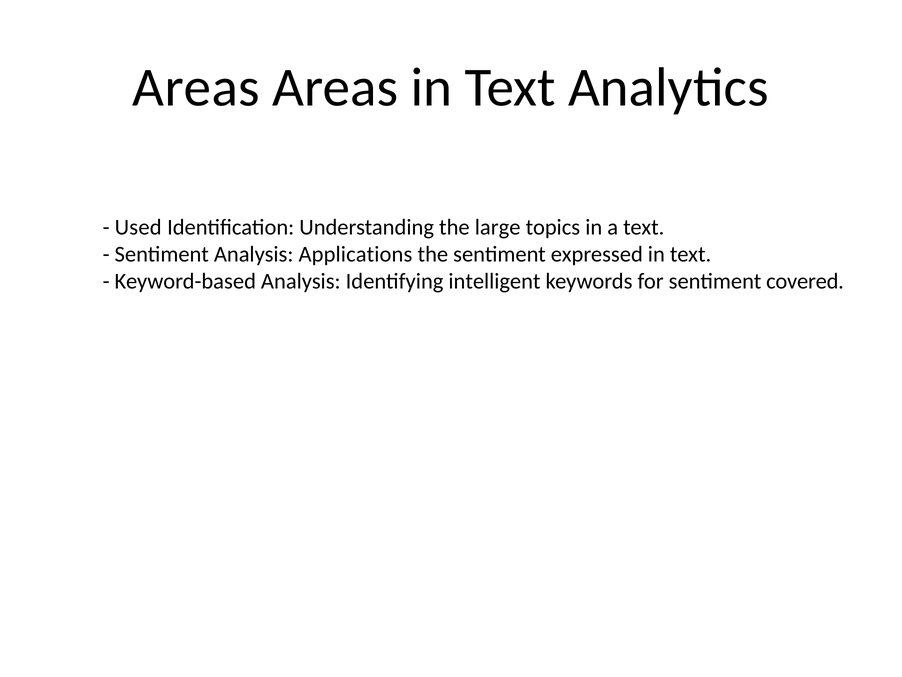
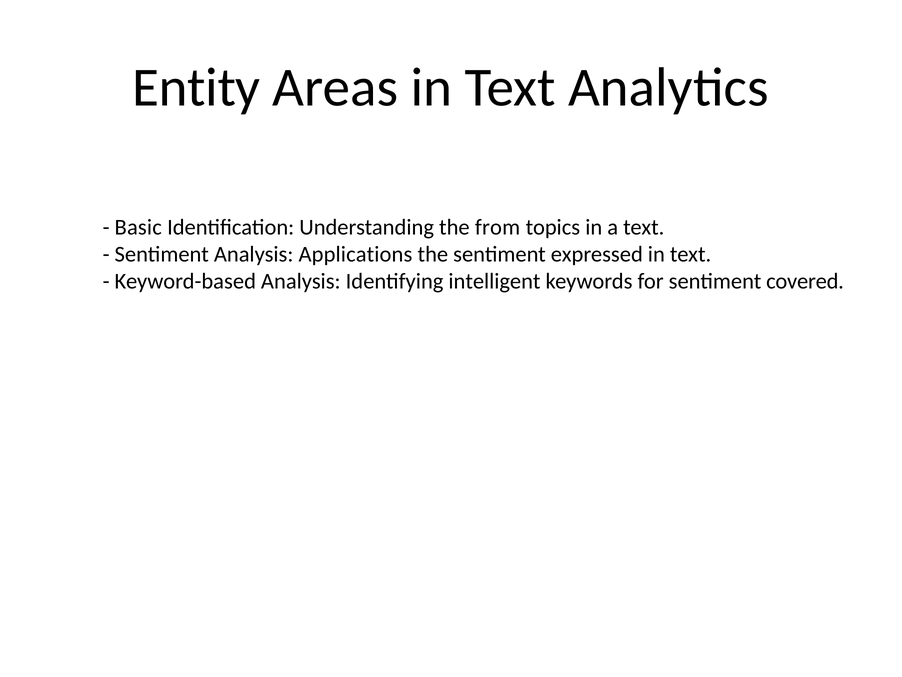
Areas at (196, 87): Areas -> Entity
Used: Used -> Basic
large: large -> from
